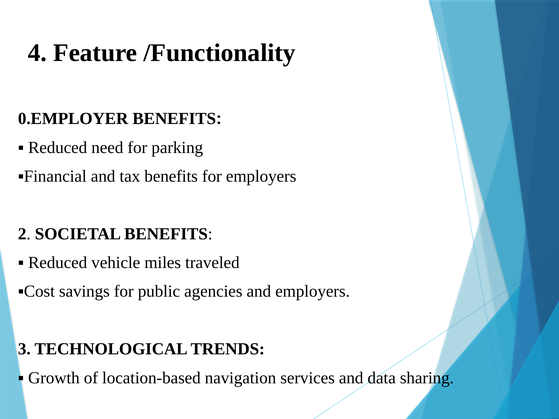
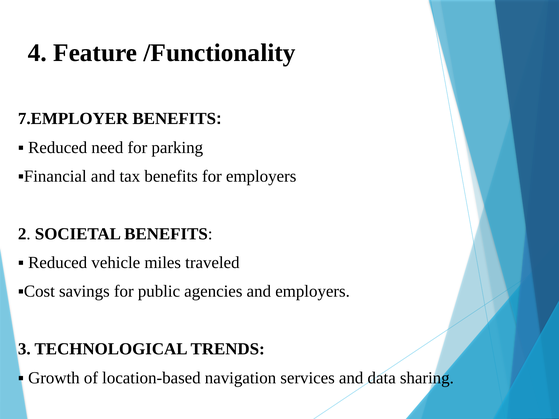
0.EMPLOYER: 0.EMPLOYER -> 7.EMPLOYER
